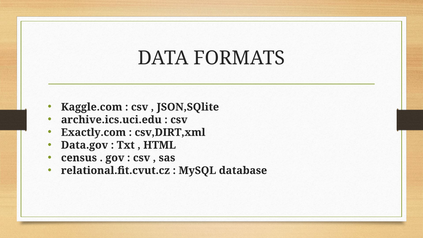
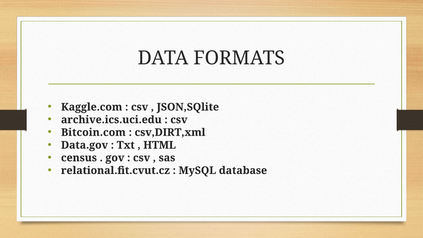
Exactly.com: Exactly.com -> Bitcoin.com
